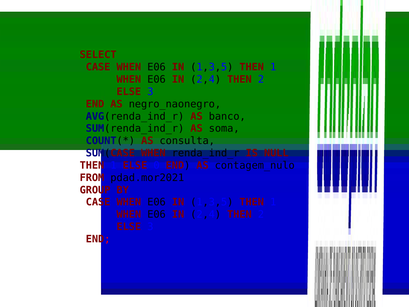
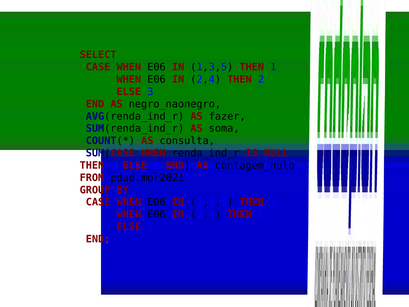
banco: banco -> fazer
